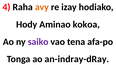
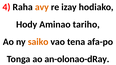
kokoa: kokoa -> tariho
saiko colour: purple -> orange
an-indray-dRay: an-indray-dRay -> an-olonao-dRay
